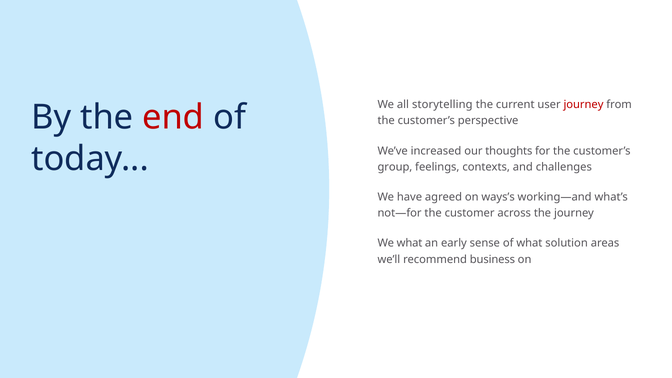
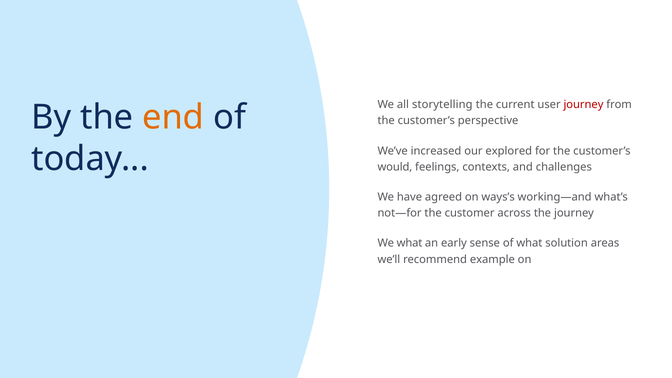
end colour: red -> orange
thoughts: thoughts -> explored
group: group -> would
business: business -> example
